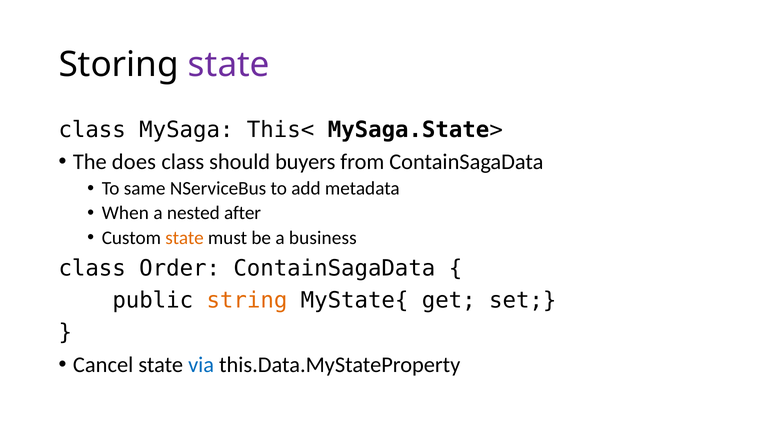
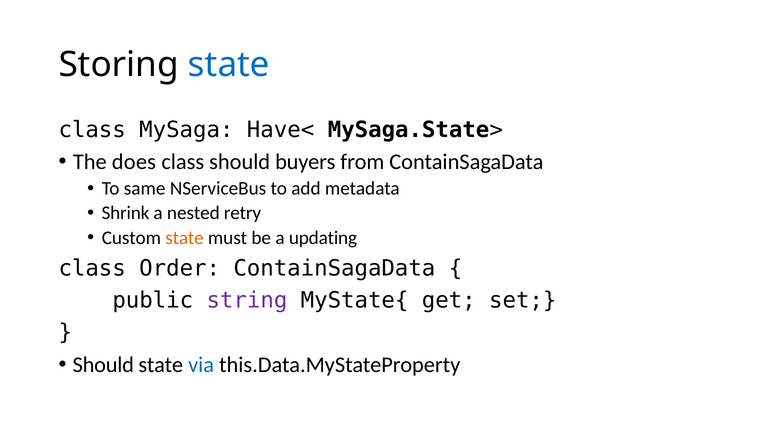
state at (229, 65) colour: purple -> blue
This<: This< -> Have<
When: When -> Shrink
after: after -> retry
business: business -> updating
string colour: orange -> purple
Cancel at (103, 365): Cancel -> Should
